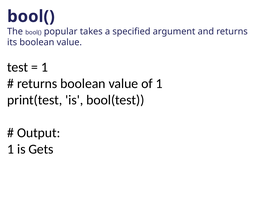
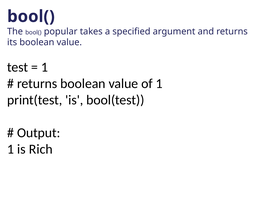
Gets: Gets -> Rich
